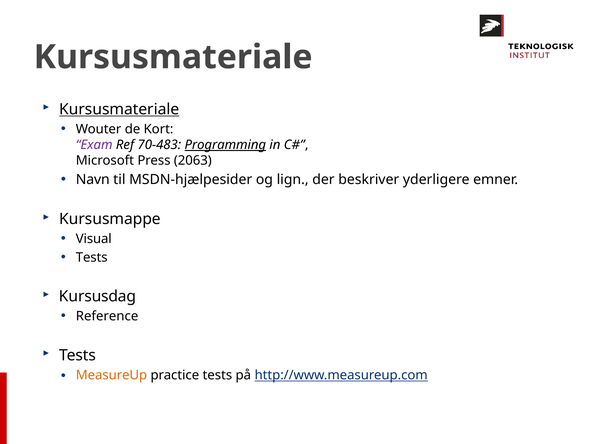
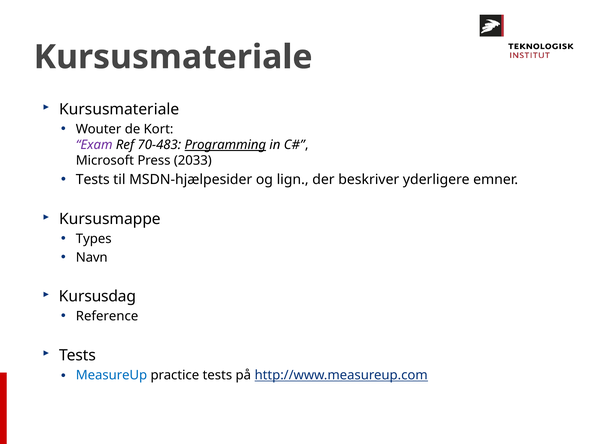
Kursusmateriale at (119, 109) underline: present -> none
2063: 2063 -> 2033
Navn at (93, 180): Navn -> Tests
Visual: Visual -> Types
Tests at (92, 258): Tests -> Navn
MeasureUp colour: orange -> blue
